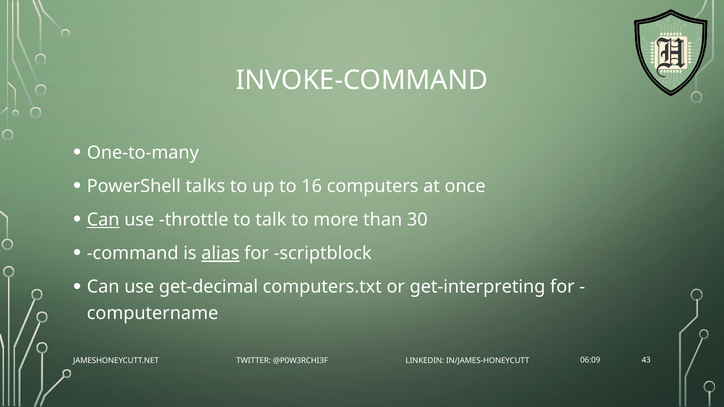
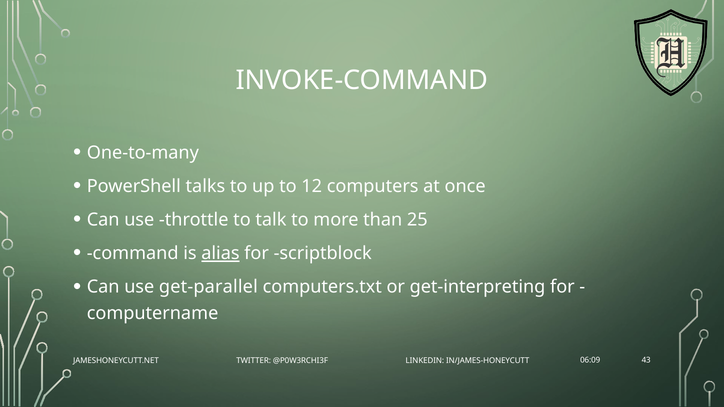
16: 16 -> 12
Can at (103, 220) underline: present -> none
30: 30 -> 25
get-decimal: get-decimal -> get-parallel
